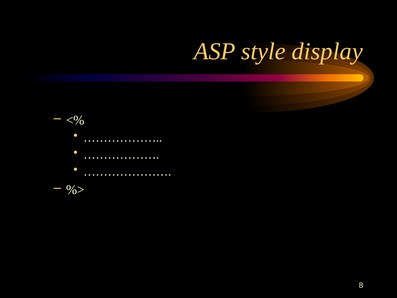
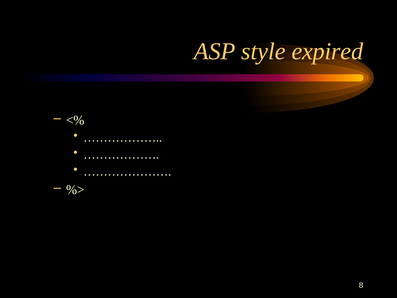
display: display -> expired
